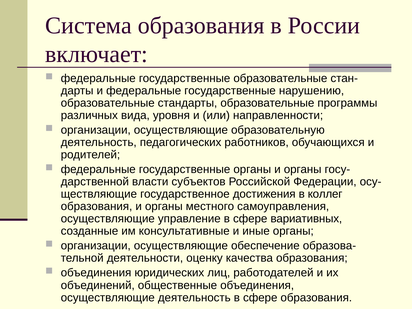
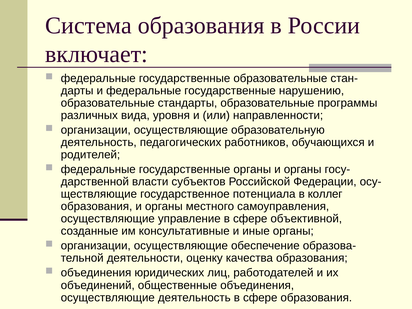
достижения: достижения -> потенциала
вариативных: вариативных -> объективной
